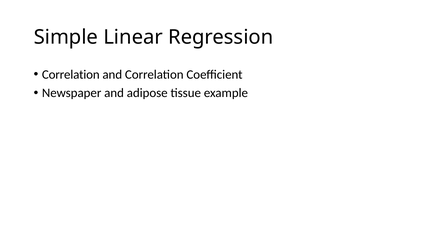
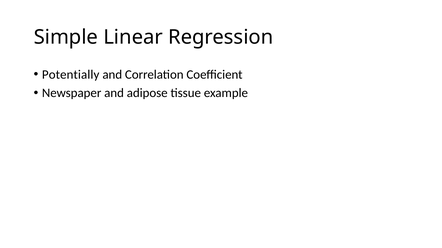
Correlation at (71, 75): Correlation -> Potentially
